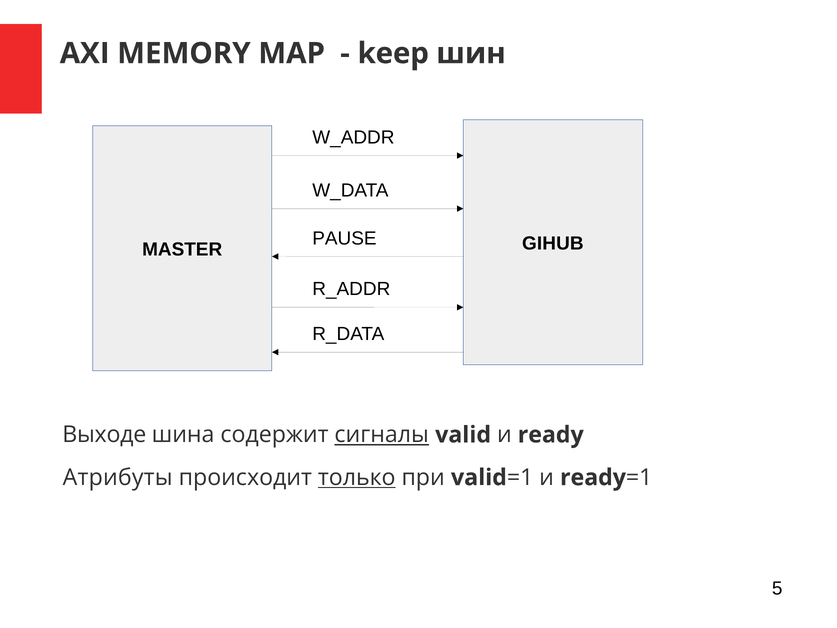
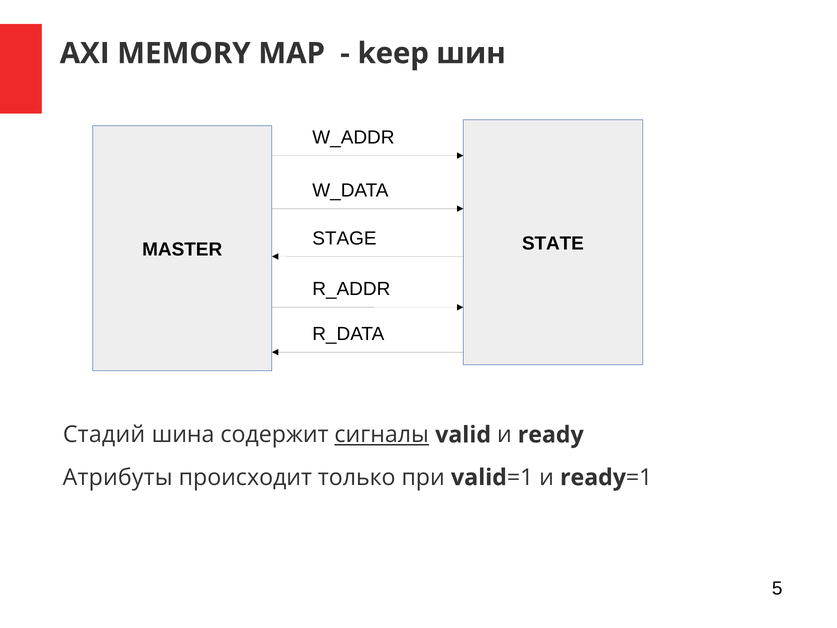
PAUSE: PAUSE -> STAGE
GIHUB: GIHUB -> STATE
Выходе: Выходе -> Стадий
только underline: present -> none
